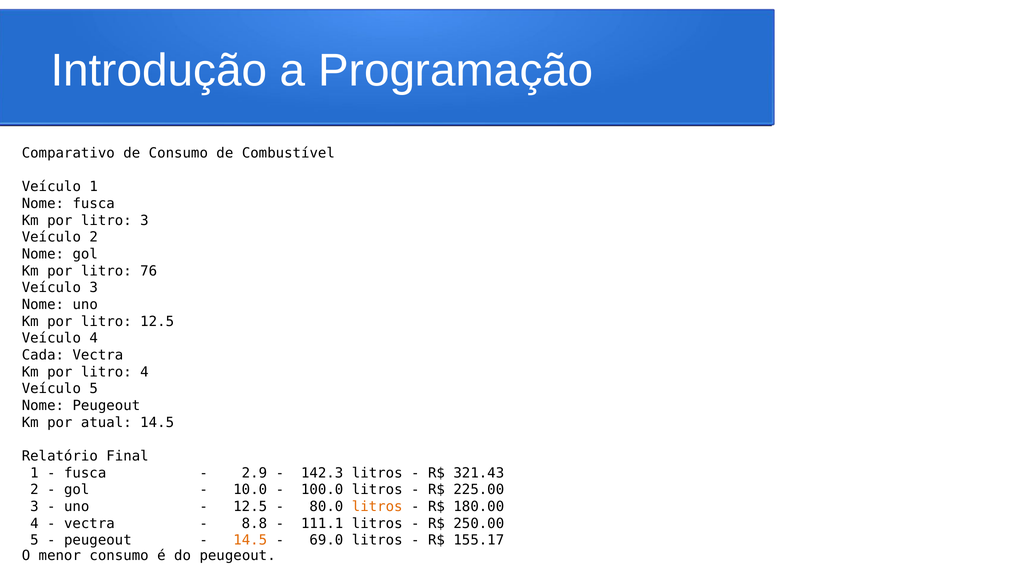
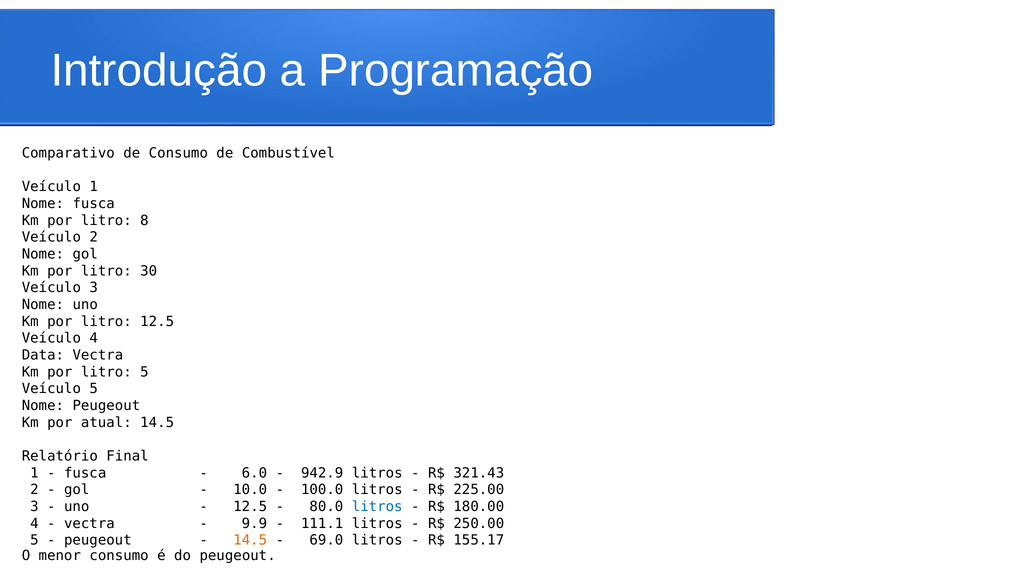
litro 3: 3 -> 8
76: 76 -> 30
Cada: Cada -> Data
litro 4: 4 -> 5
2.9: 2.9 -> 6.0
142.3: 142.3 -> 942.9
litros at (377, 507) colour: orange -> blue
8.8: 8.8 -> 9.9
